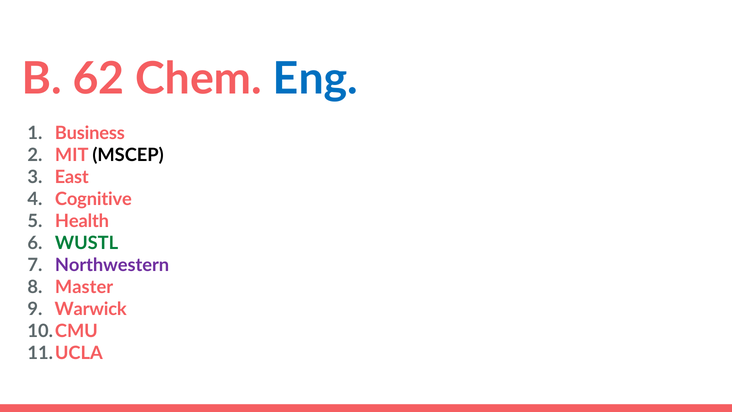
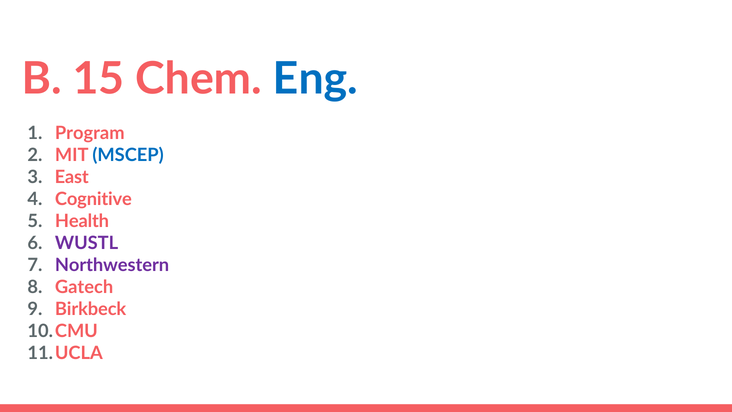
62: 62 -> 15
Business: Business -> Program
MSCEP colour: black -> blue
WUSTL colour: green -> purple
Master: Master -> Gatech
Warwick: Warwick -> Birkbeck
